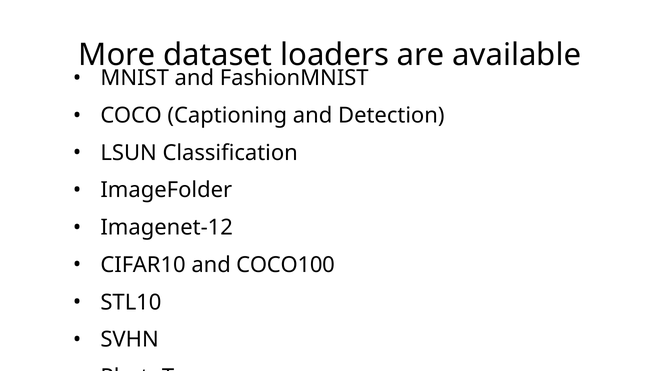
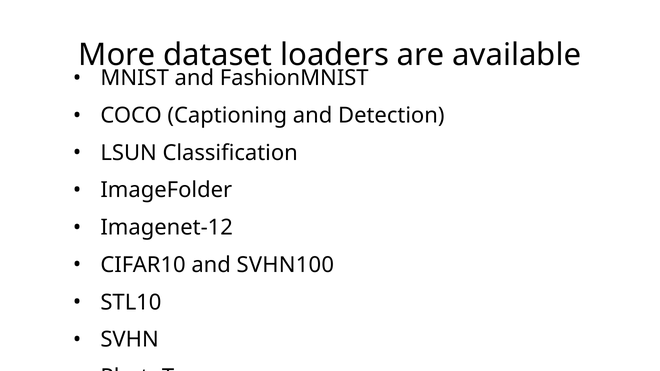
COCO100: COCO100 -> SVHN100
